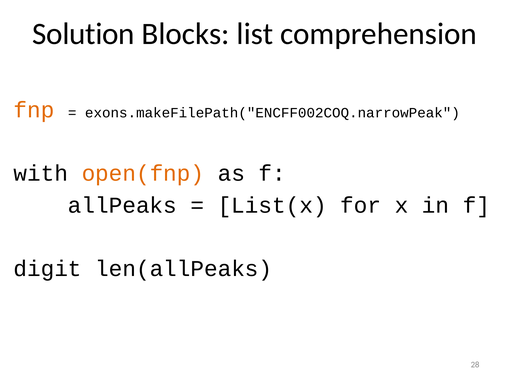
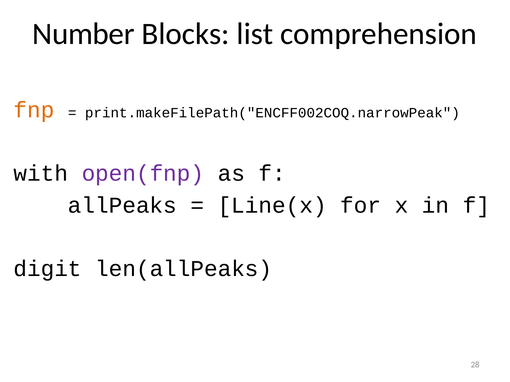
Solution: Solution -> Number
exons.makeFilePath("ENCFF002COQ.narrowPeak: exons.makeFilePath("ENCFF002COQ.narrowPeak -> print.makeFilePath("ENCFF002COQ.narrowPeak
open(fnp colour: orange -> purple
List(x: List(x -> Line(x
